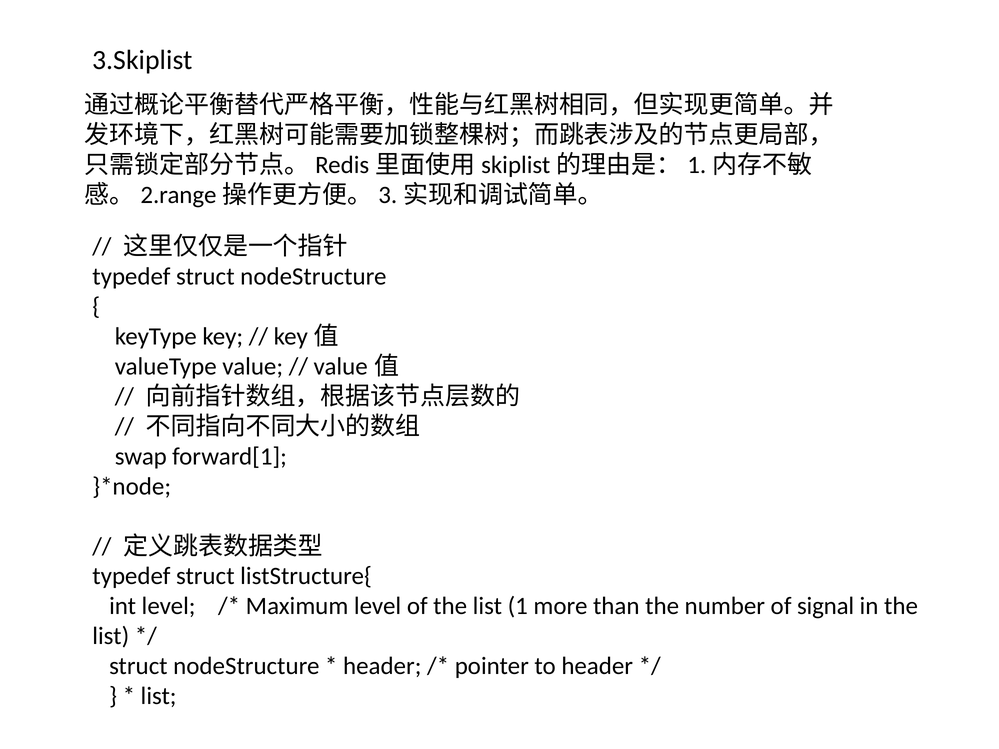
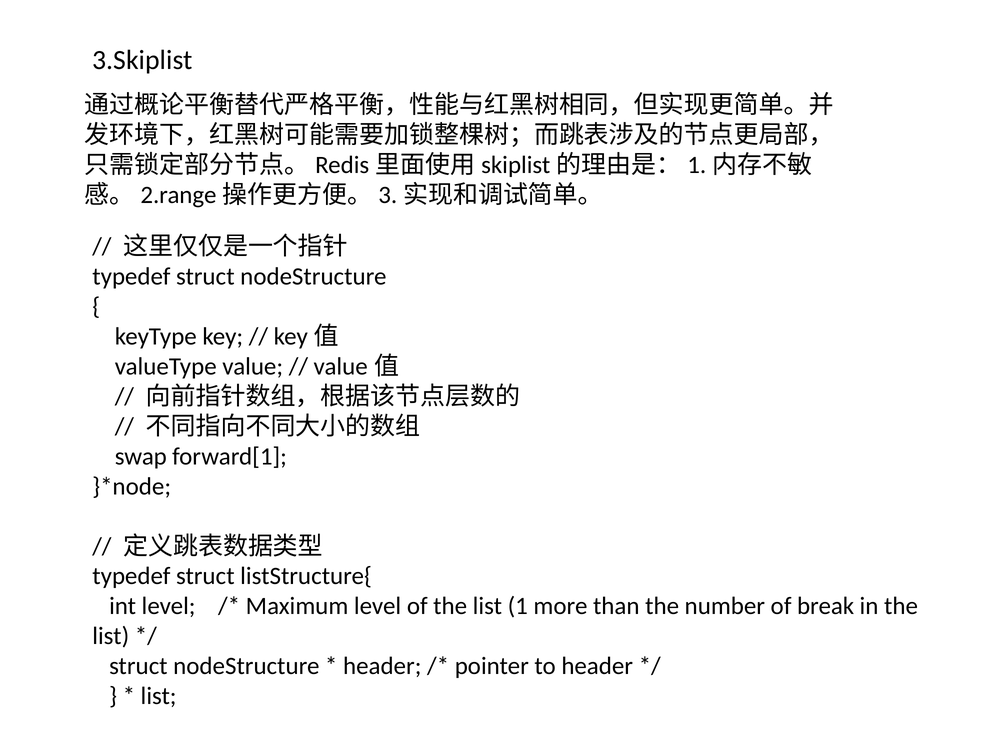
signal: signal -> break
